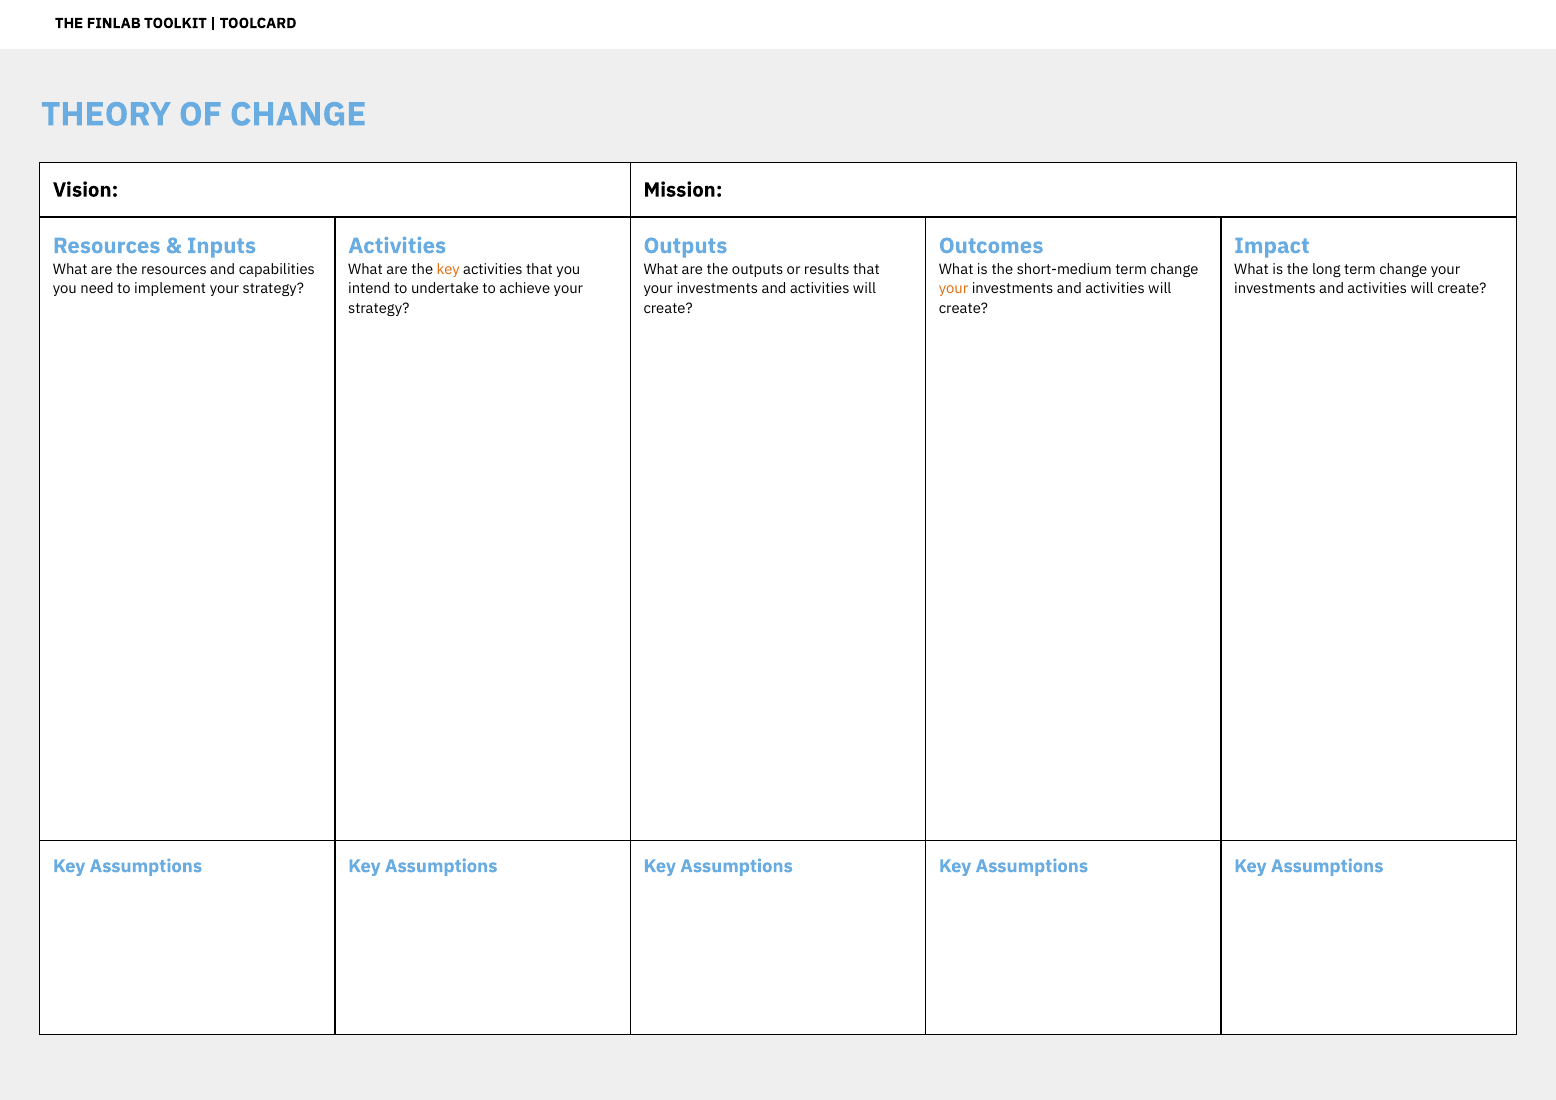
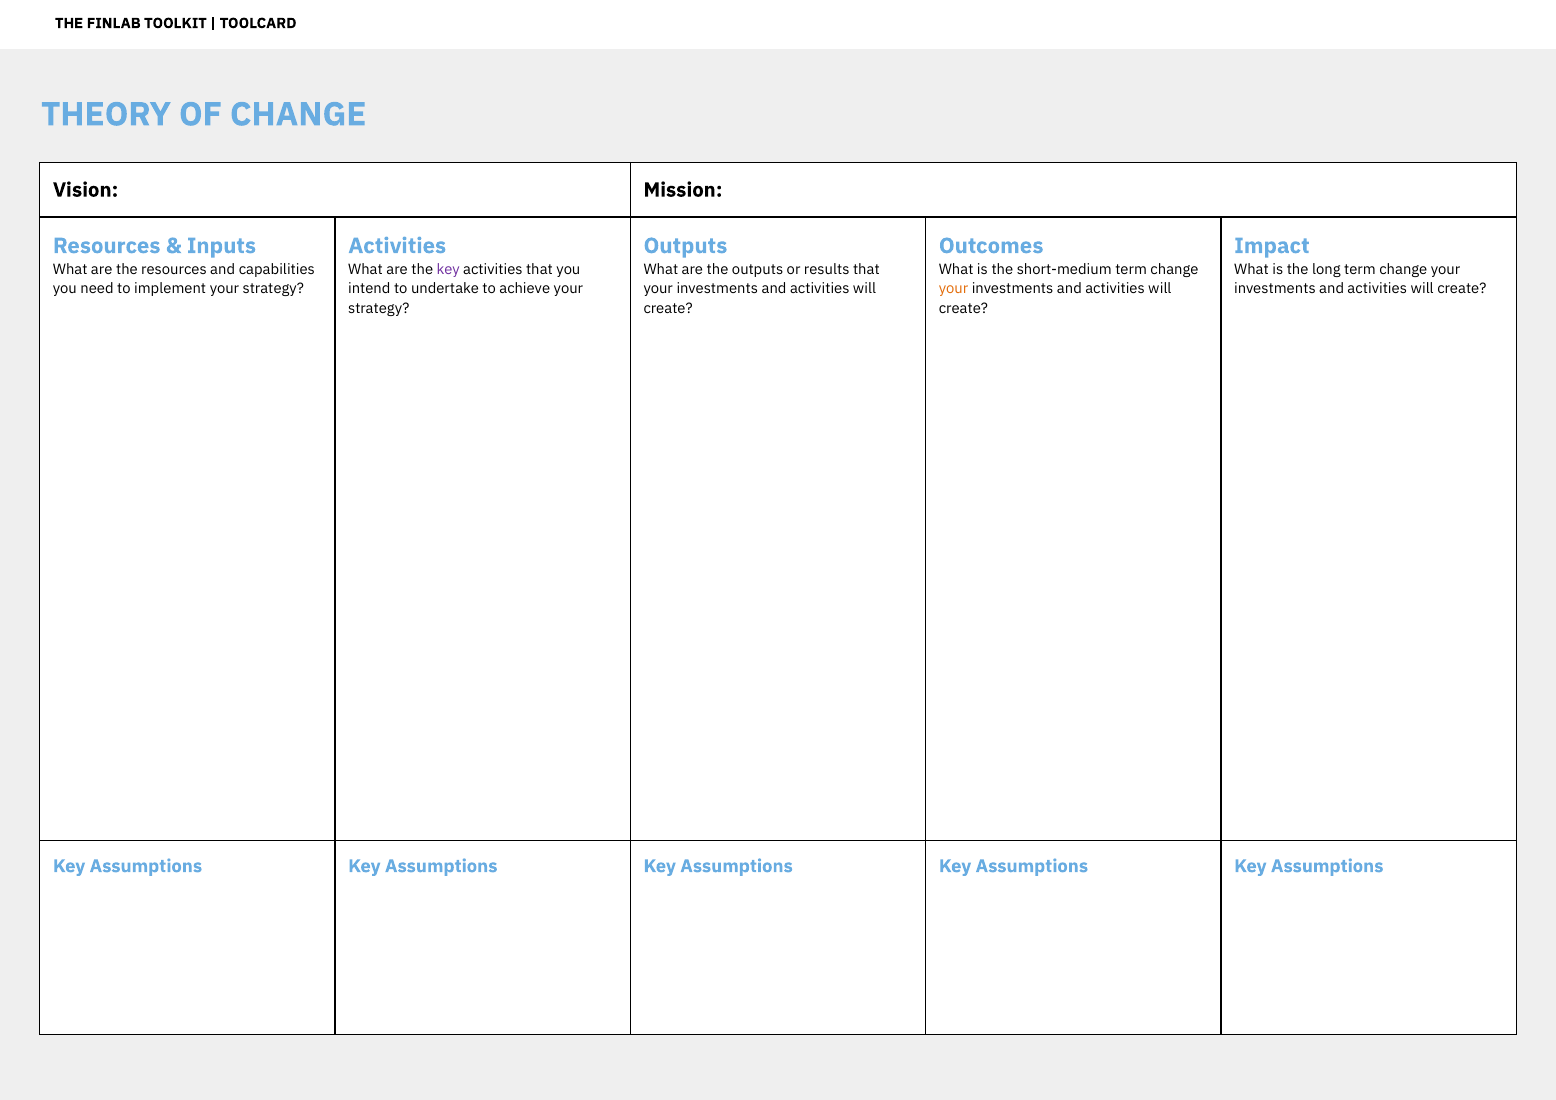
key at (448, 270) colour: orange -> purple
